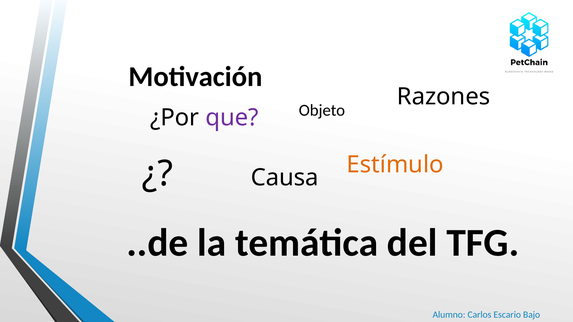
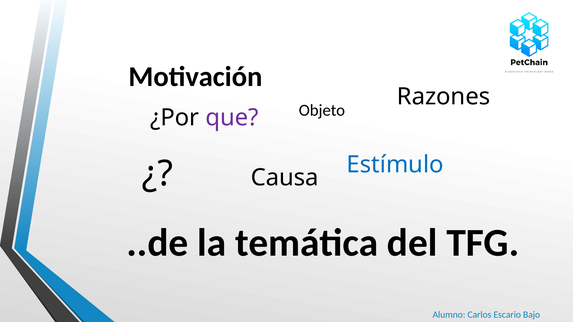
Estímulo colour: orange -> blue
